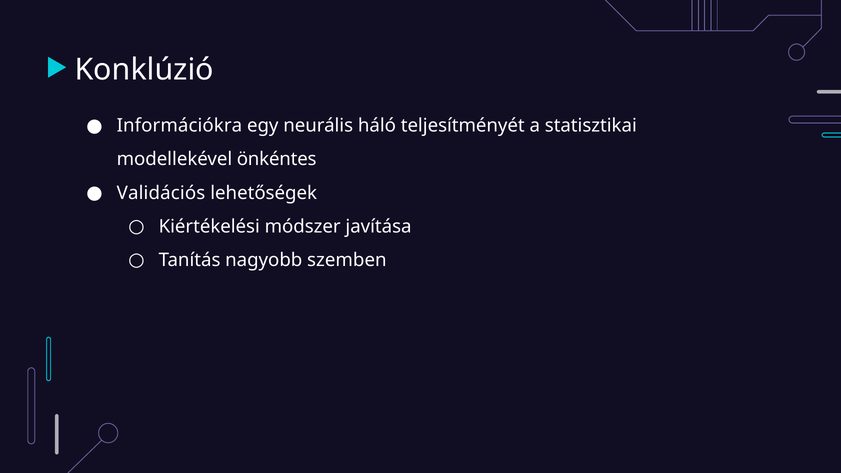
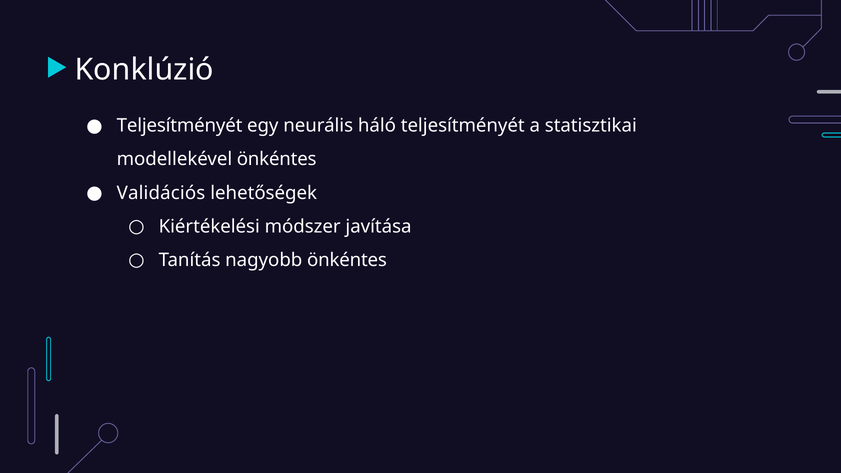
Információkra at (179, 126): Információkra -> Teljesítményét
nagyobb szemben: szemben -> önkéntes
